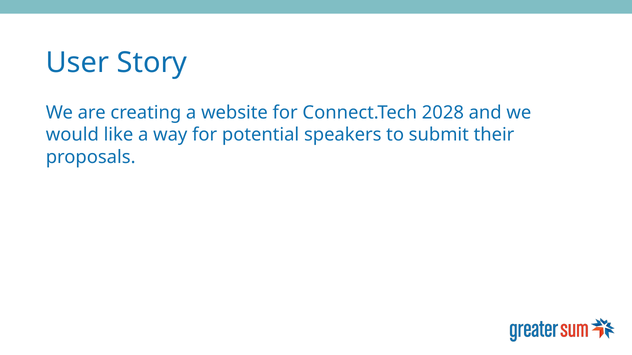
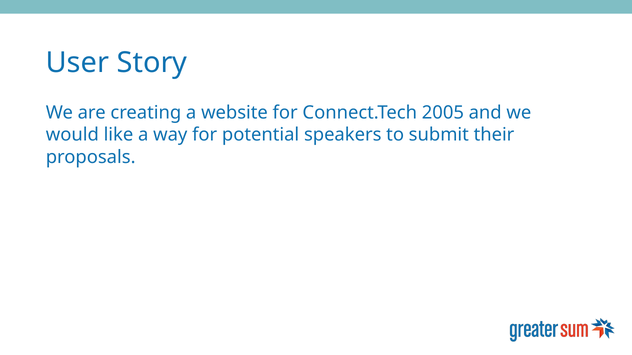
2028: 2028 -> 2005
